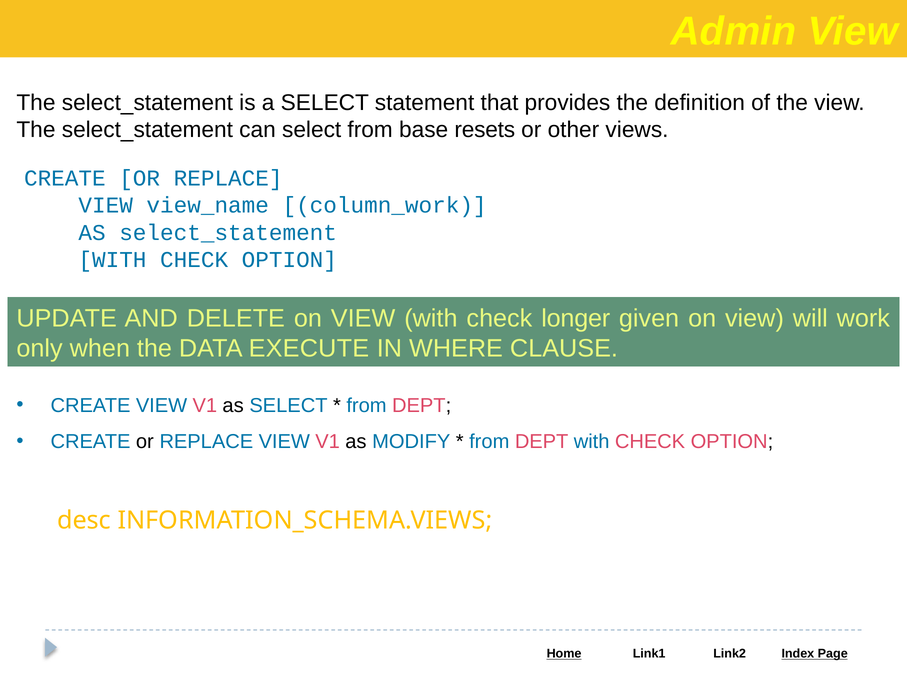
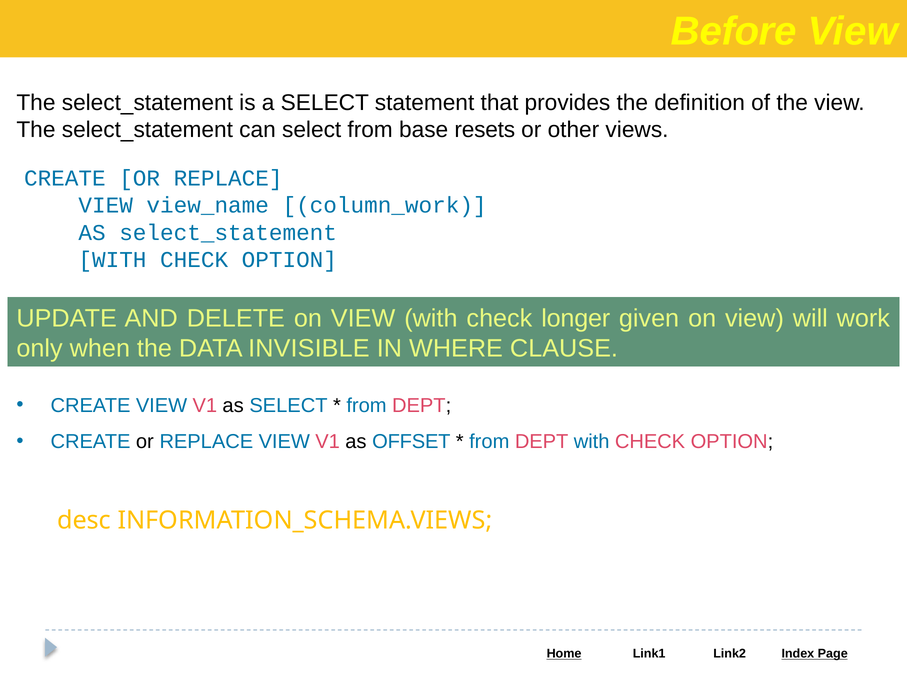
Admin: Admin -> Before
EXECUTE: EXECUTE -> INVISIBLE
MODIFY: MODIFY -> OFFSET
